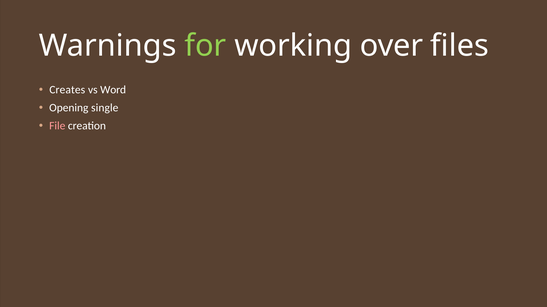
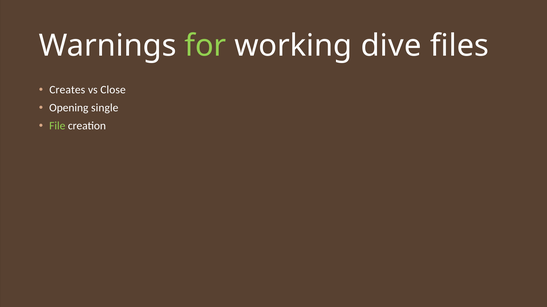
over: over -> dive
Word: Word -> Close
File colour: pink -> light green
